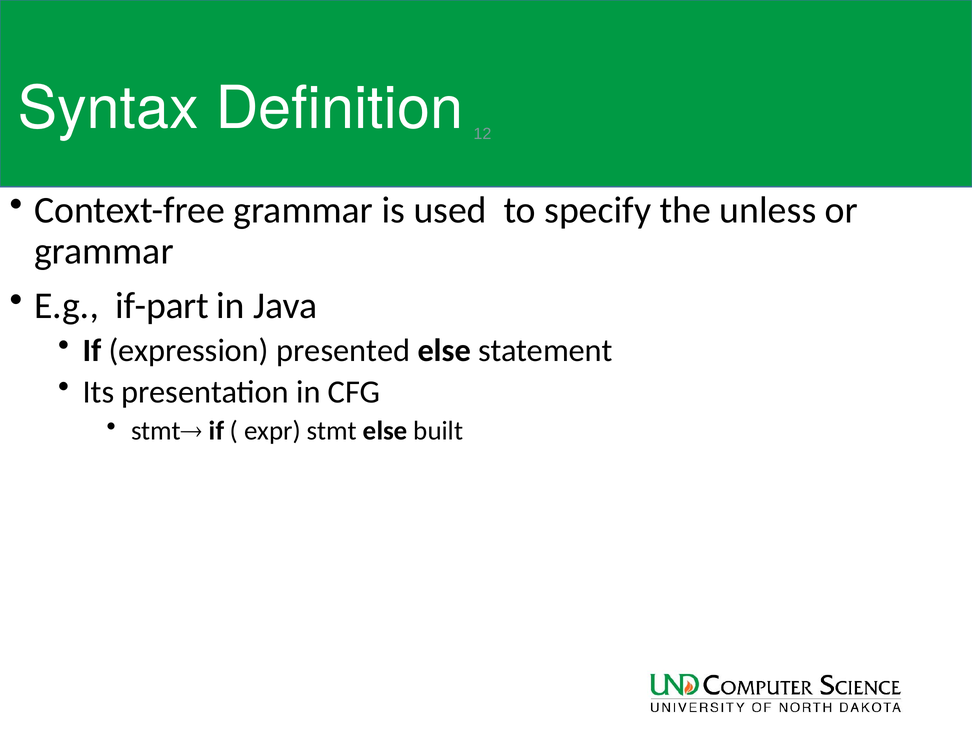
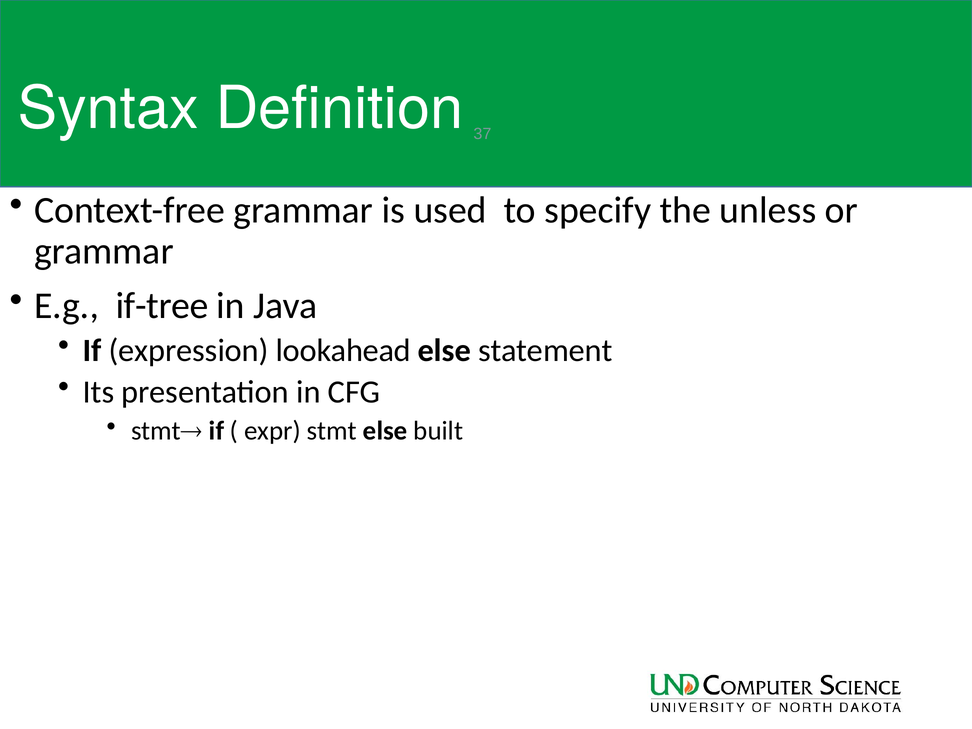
12: 12 -> 37
if-part: if-part -> if-tree
presented: presented -> lookahead
